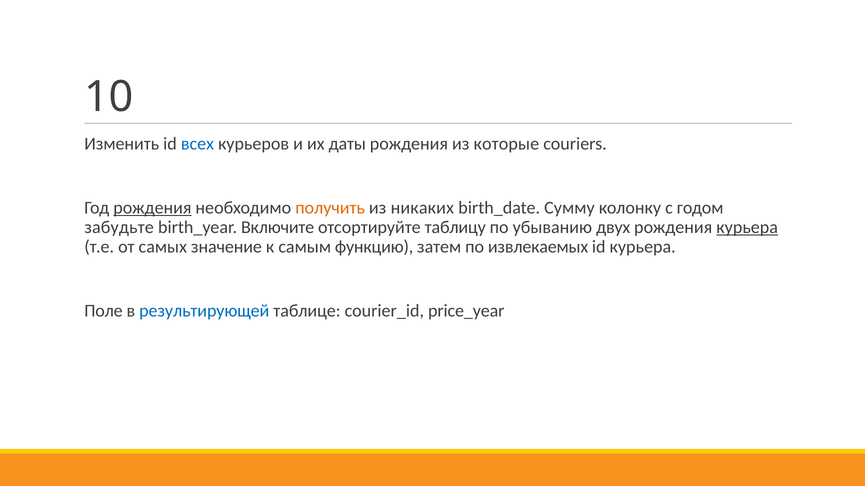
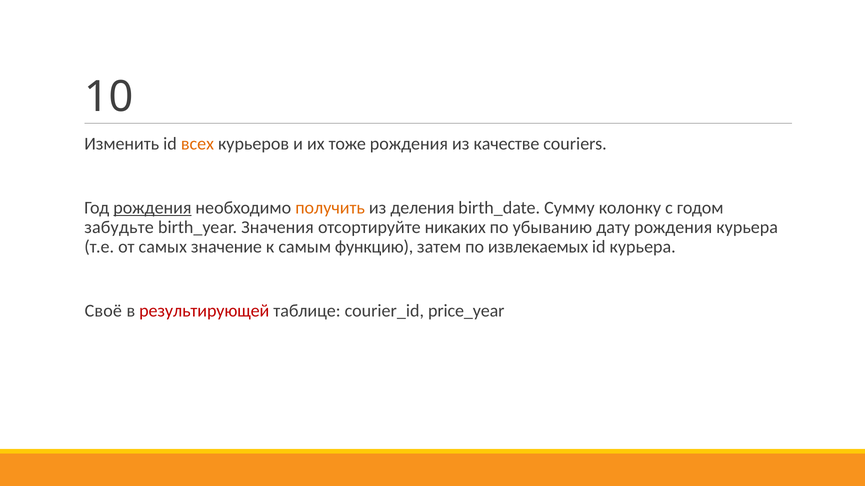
всех colour: blue -> orange
даты: даты -> тоже
которые: которые -> качестве
никаких: никаких -> деления
Включите: Включите -> Значения
таблицу: таблицу -> никаких
двух: двух -> дату
курьера at (747, 227) underline: present -> none
Поле: Поле -> Своё
результирующей colour: blue -> red
